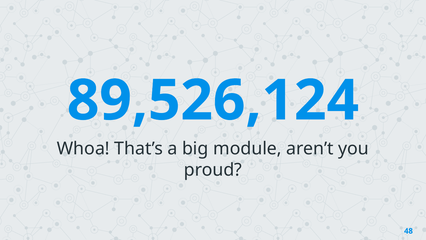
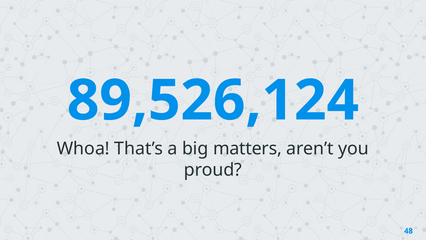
module: module -> matters
